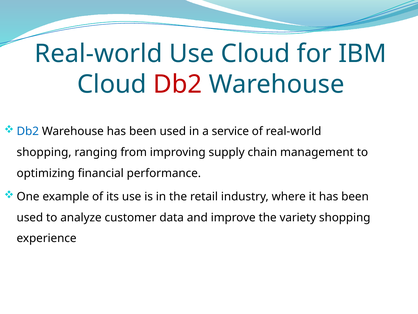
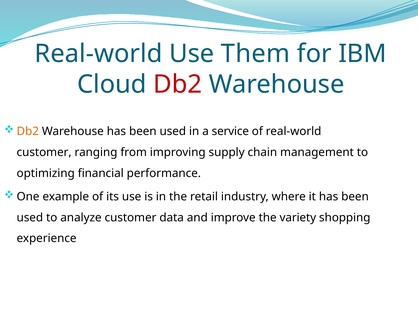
Use Cloud: Cloud -> Them
Db2 at (28, 131) colour: blue -> orange
shopping at (44, 152): shopping -> customer
